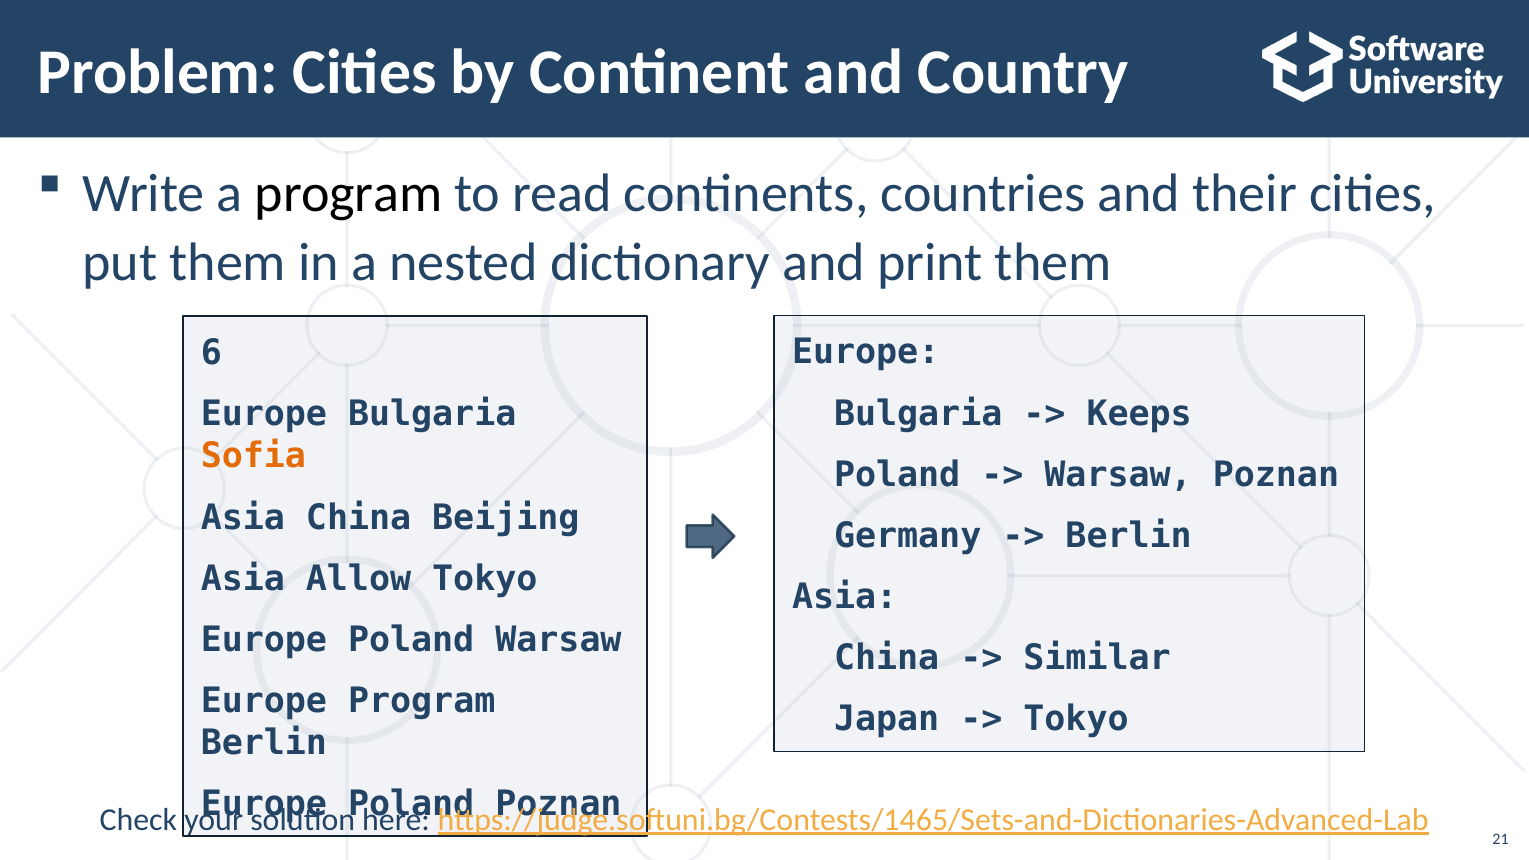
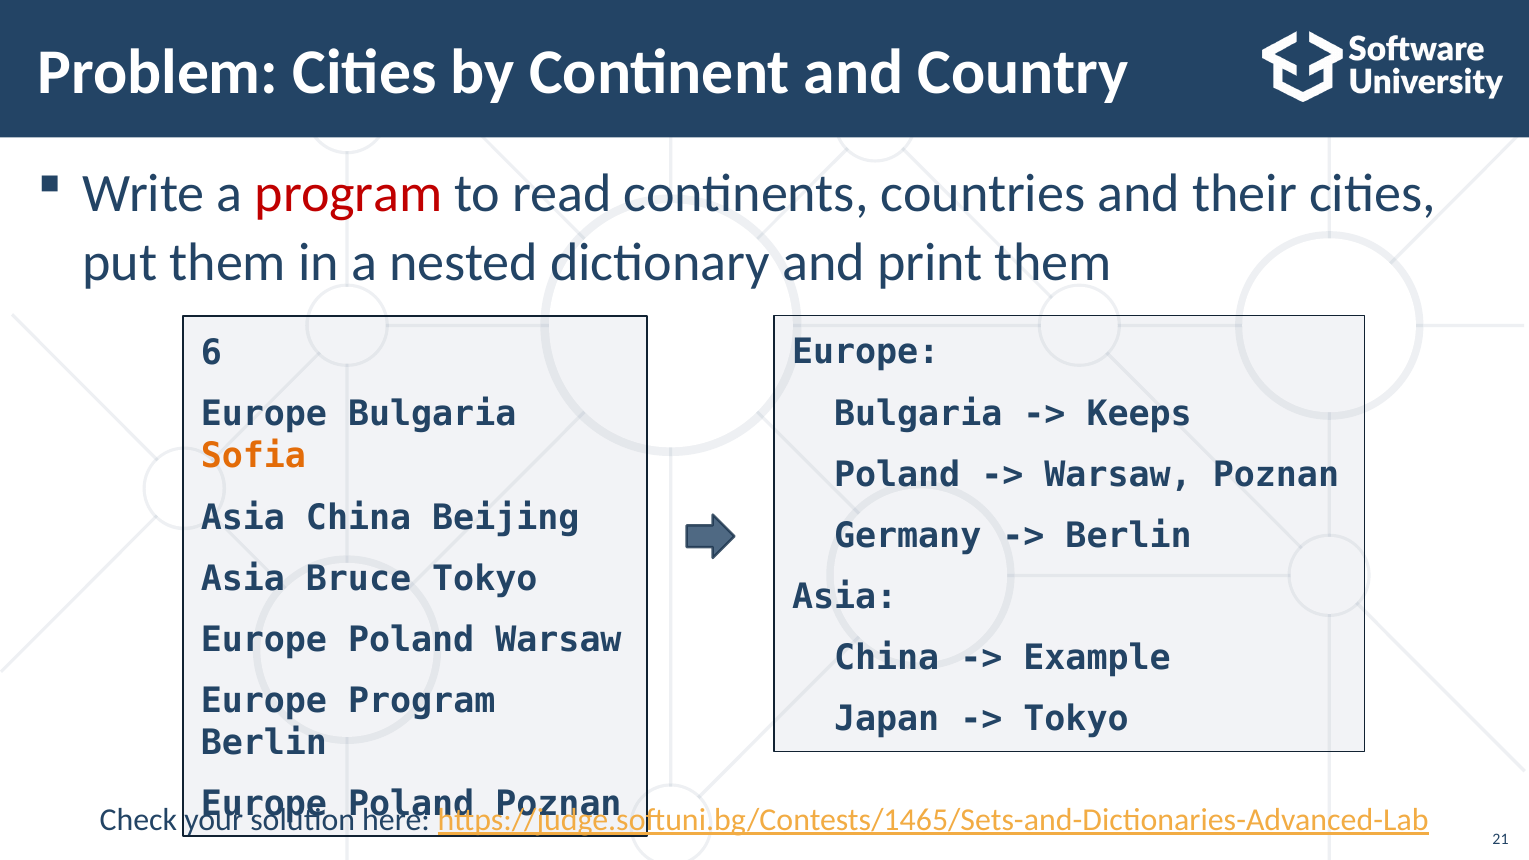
program at (349, 194) colour: black -> red
Allow: Allow -> Bruce
Similar: Similar -> Example
